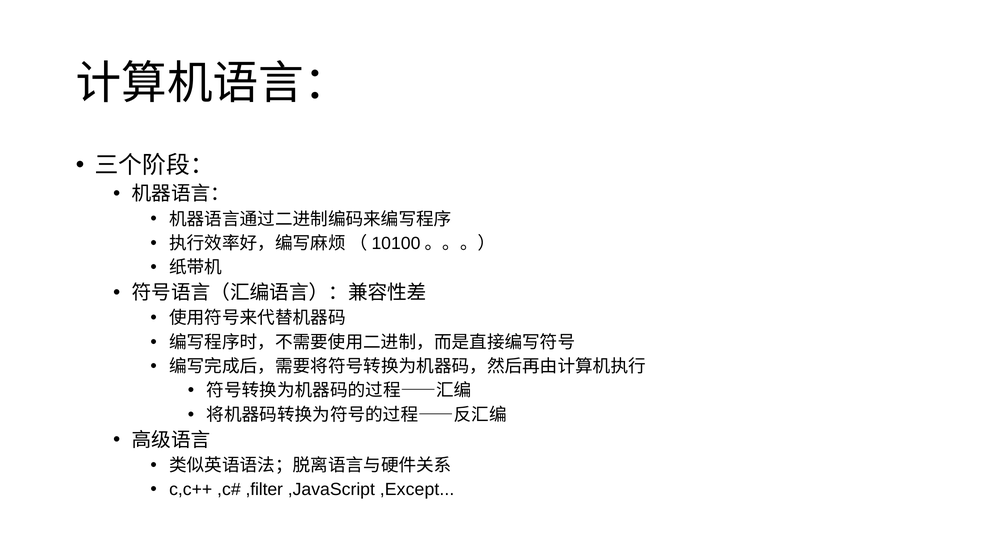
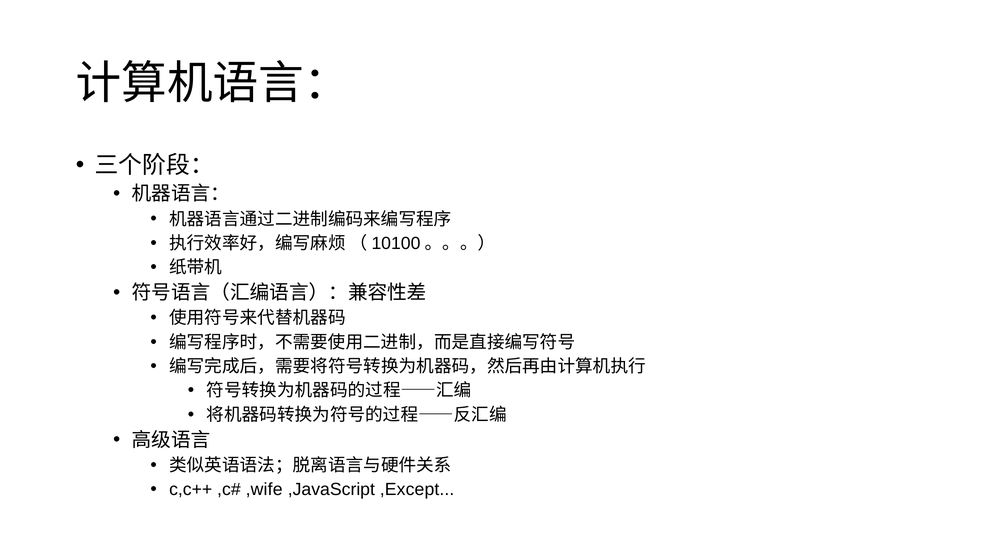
,filter: ,filter -> ,wife
